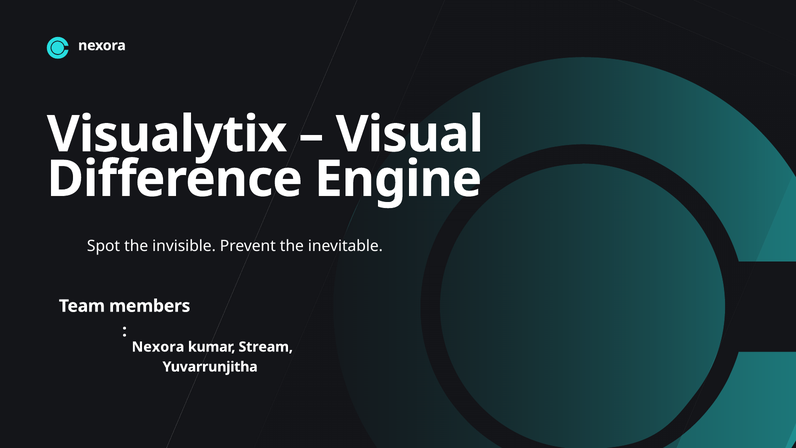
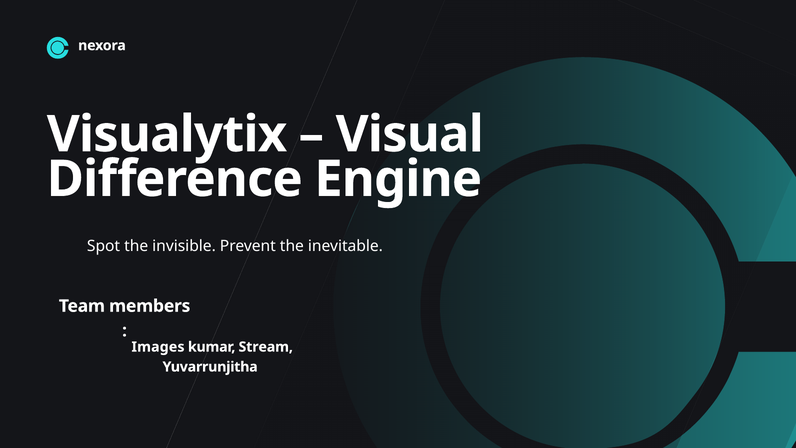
Nexora at (158, 347): Nexora -> Images
